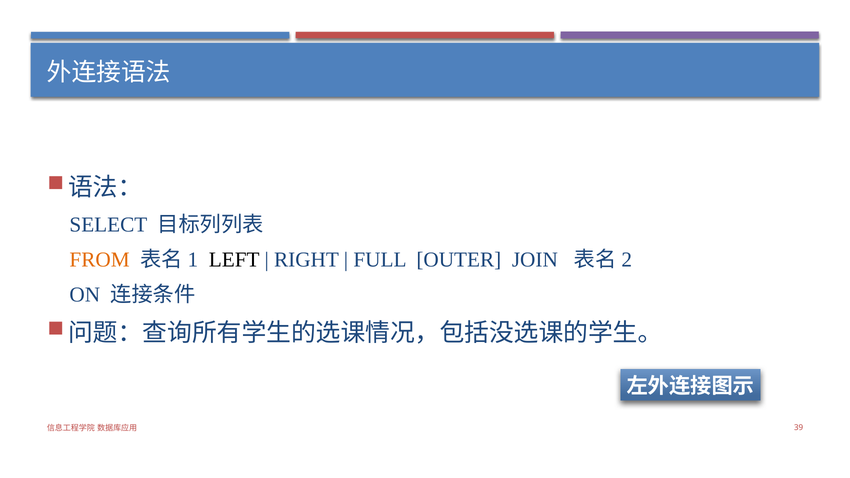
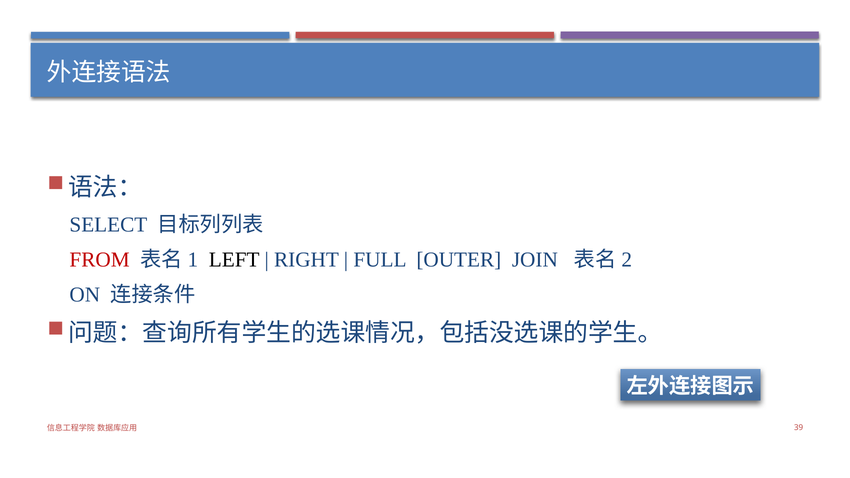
FROM colour: orange -> red
